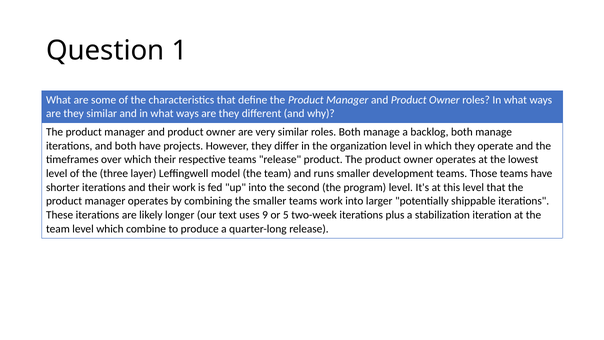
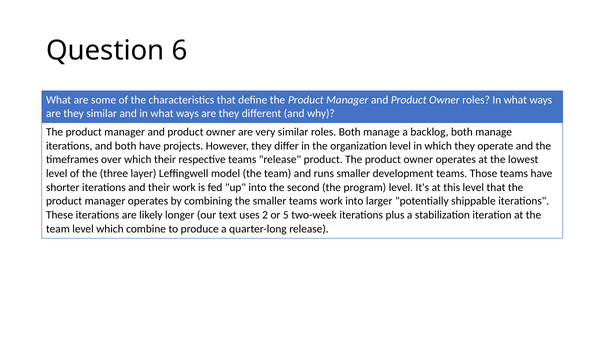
1: 1 -> 6
9: 9 -> 2
